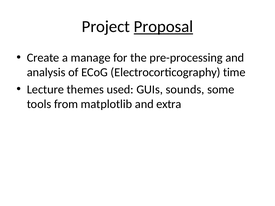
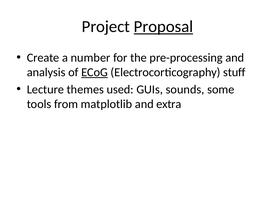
manage: manage -> number
ECoG underline: none -> present
time: time -> stuff
